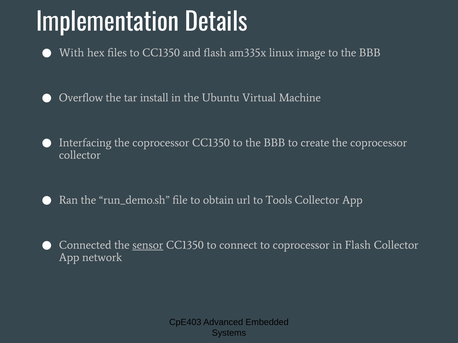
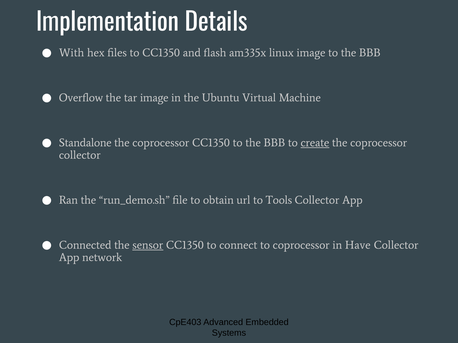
tar install: install -> image
Interfacing: Interfacing -> Standalone
create underline: none -> present
in Flash: Flash -> Have
